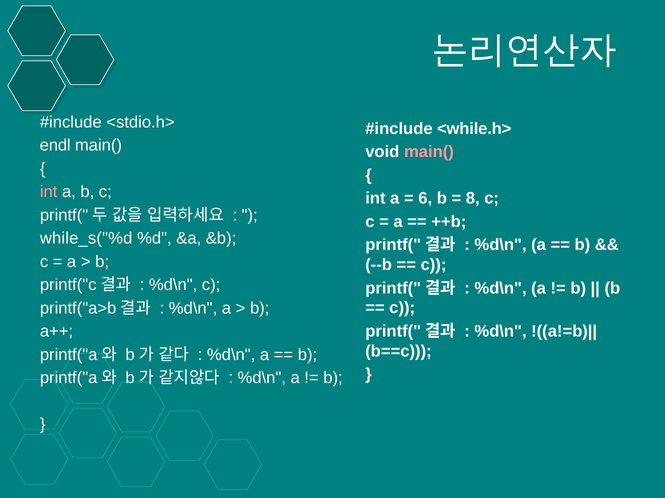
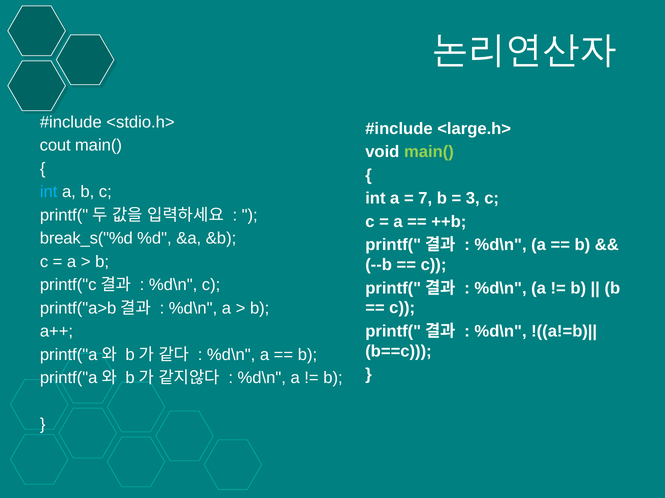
<while.h>: <while.h> -> <large.h>
endl: endl -> cout
main( at (429, 152) colour: pink -> light green
int at (49, 192) colour: pink -> light blue
6: 6 -> 7
8: 8 -> 3
while_s("%d: while_s("%d -> break_s("%d
